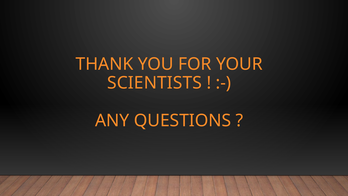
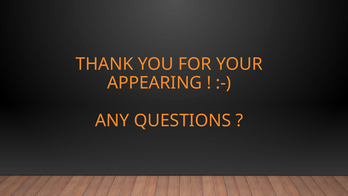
SCIENTISTS: SCIENTISTS -> APPEARING
